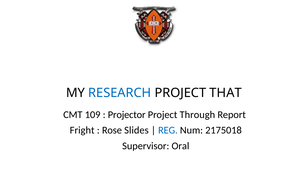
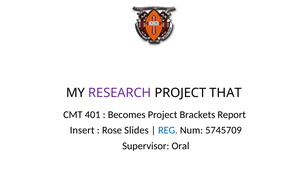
RESEARCH colour: blue -> purple
109: 109 -> 401
Projector: Projector -> Becomes
Through: Through -> Brackets
Fright: Fright -> Insert
2175018: 2175018 -> 5745709
